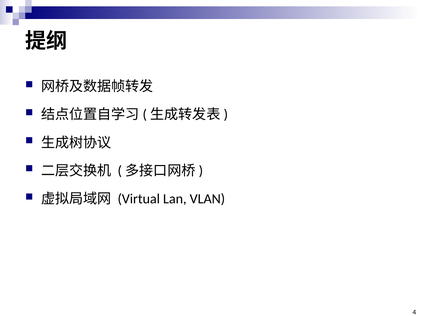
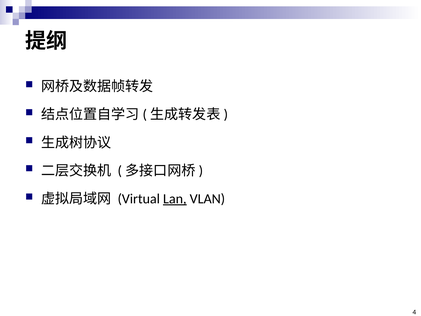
Lan underline: none -> present
